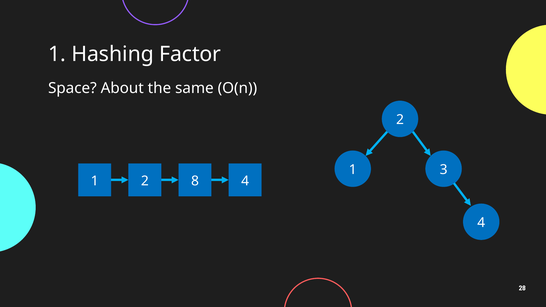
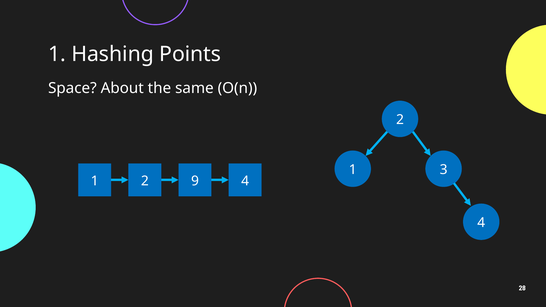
Factor: Factor -> Points
8: 8 -> 9
